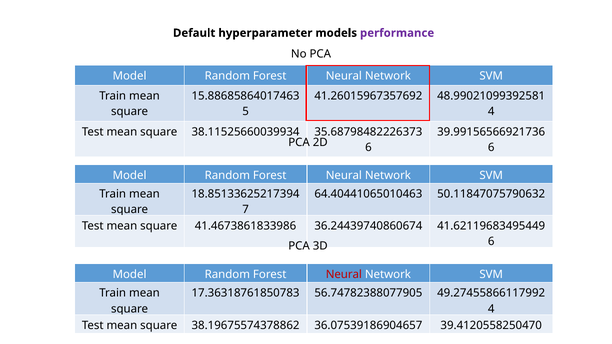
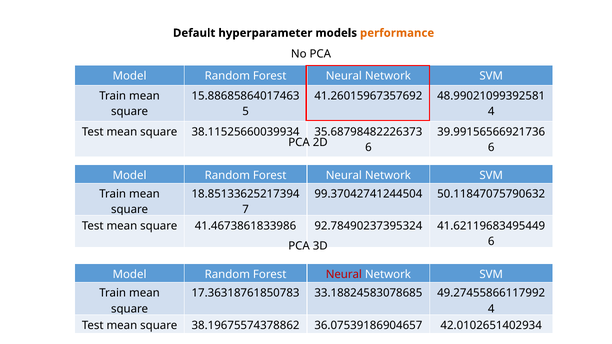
performance colour: purple -> orange
64.40441065010463: 64.40441065010463 -> 99.37042741244504
36.24439740860674: 36.24439740860674 -> 92.78490237395324
56.74782388077905: 56.74782388077905 -> 33.18824583078685
39.4120558250470: 39.4120558250470 -> 42.0102651402934
